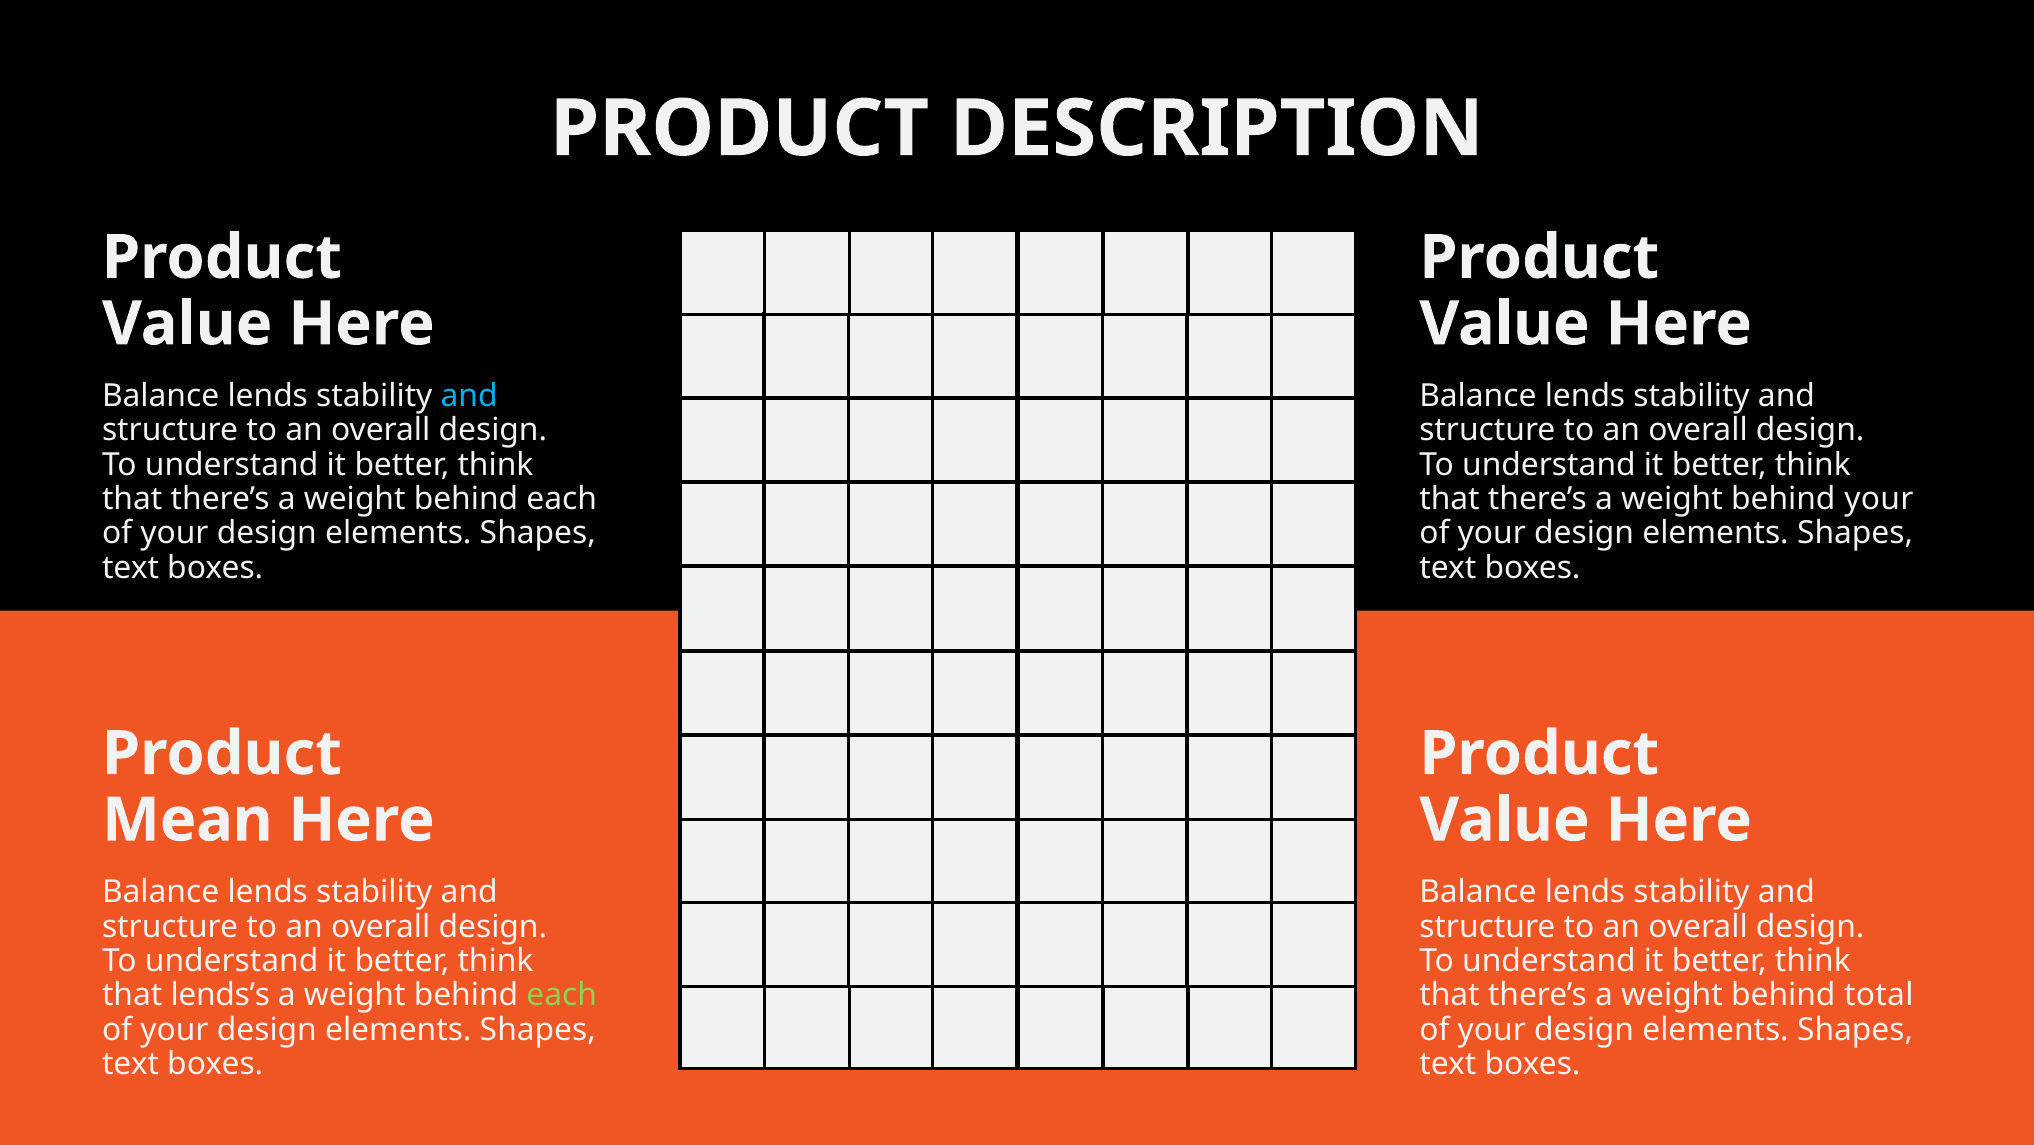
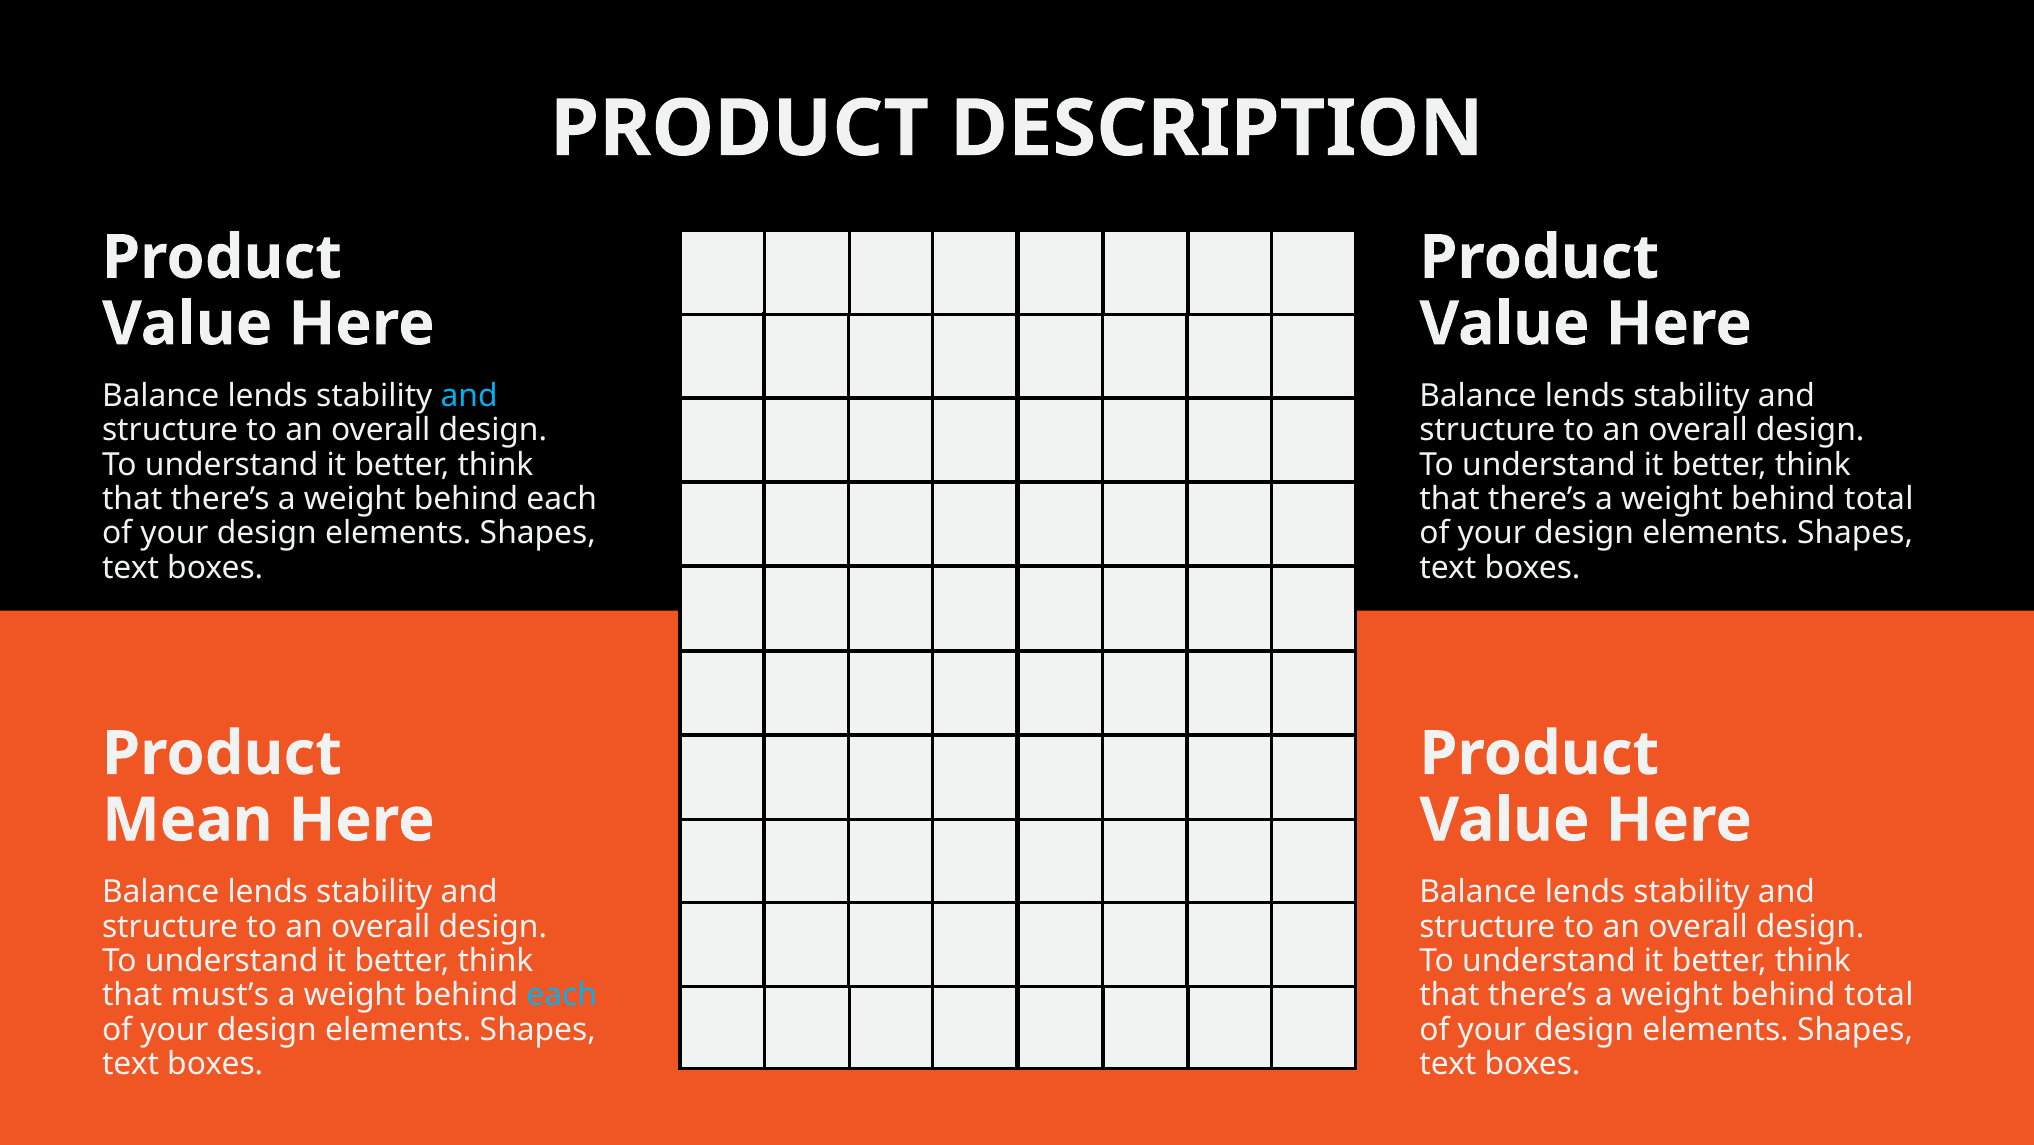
your at (1879, 499): your -> total
lends’s: lends’s -> must’s
each at (562, 995) colour: light green -> light blue
